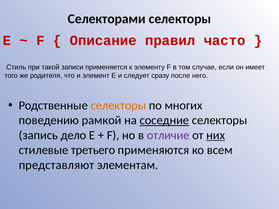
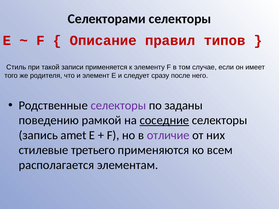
часто: часто -> типов
селекторы at (118, 106) colour: orange -> purple
многих: многих -> заданы
дело: дело -> amet
них underline: present -> none
представляют: представляют -> располагается
